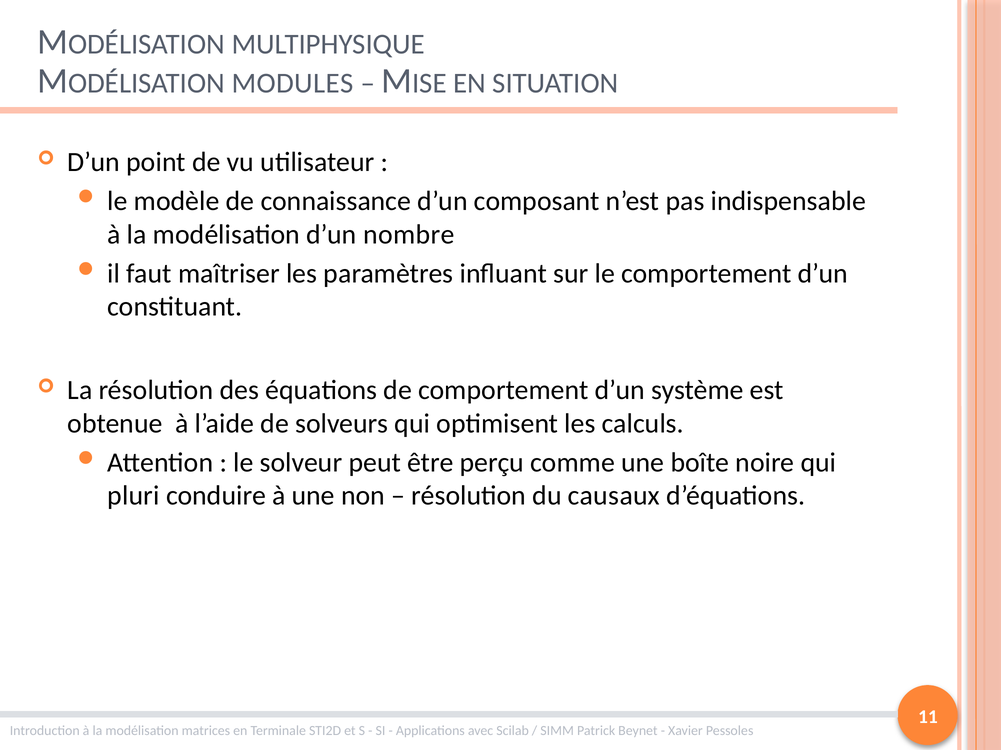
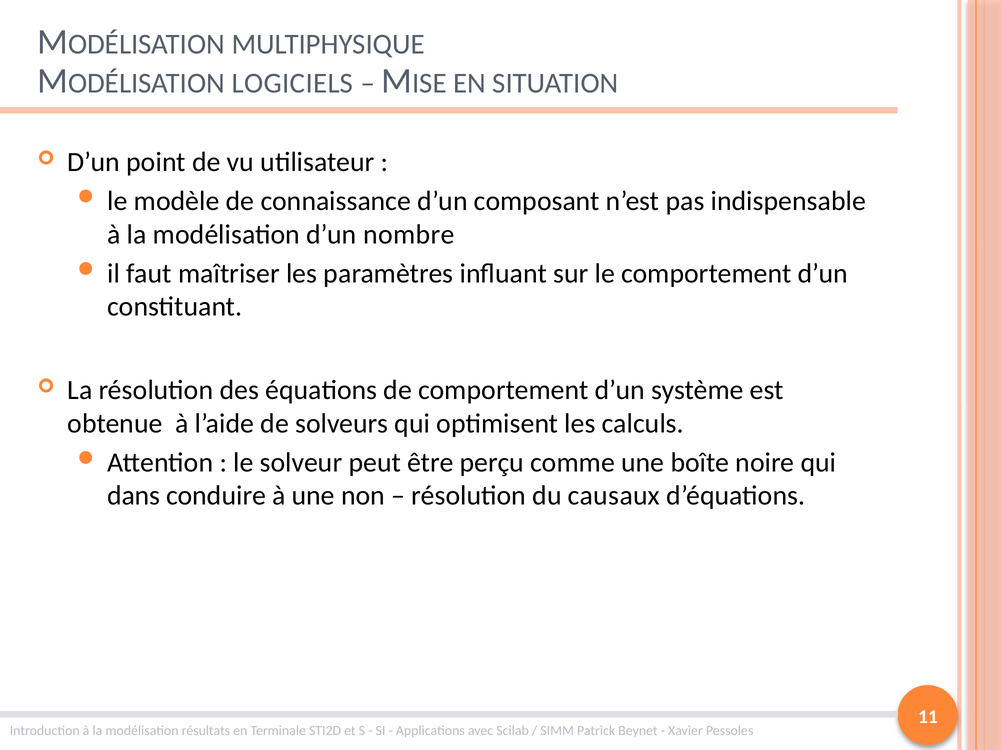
MODULES: MODULES -> LOGICIELS
pluri: pluri -> dans
matrices: matrices -> résultats
